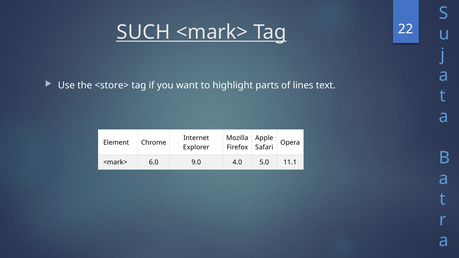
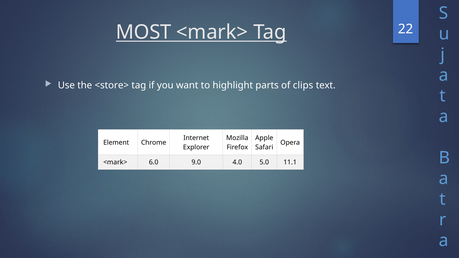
SUCH: SUCH -> MOST
lines: lines -> clips
